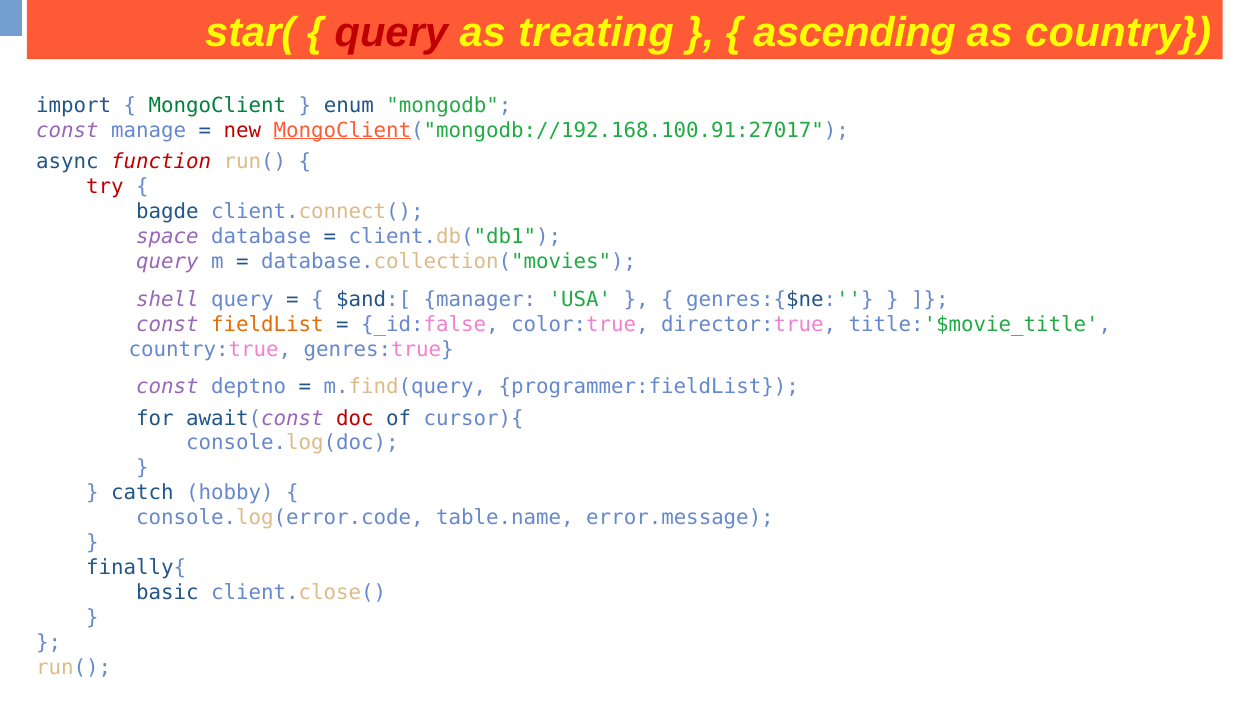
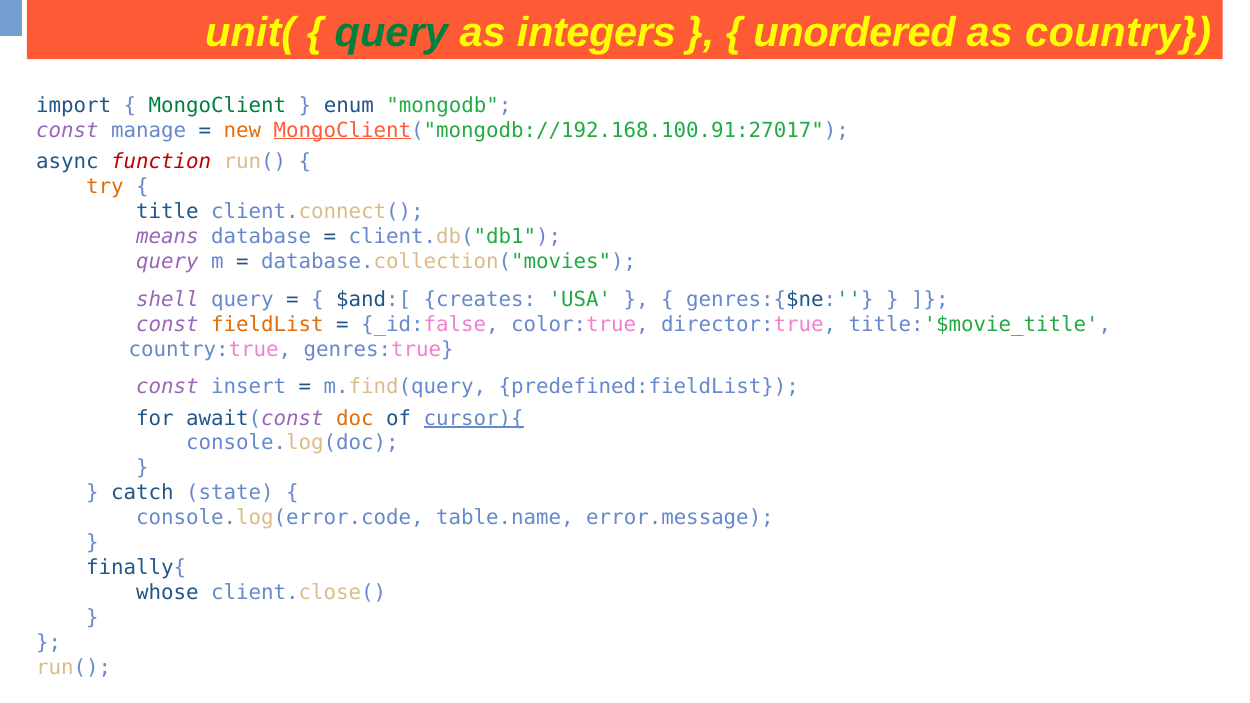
star(: star( -> unit(
query at (391, 33) colour: red -> green
treating: treating -> integers
ascending: ascending -> unordered
new colour: red -> orange
try colour: red -> orange
bagde: bagde -> title
space: space -> means
manager: manager -> creates
deptno: deptno -> insert
programmer:fieldList: programmer:fieldList -> predefined:fieldList
doc colour: red -> orange
cursor){ underline: none -> present
hobby: hobby -> state
basic: basic -> whose
